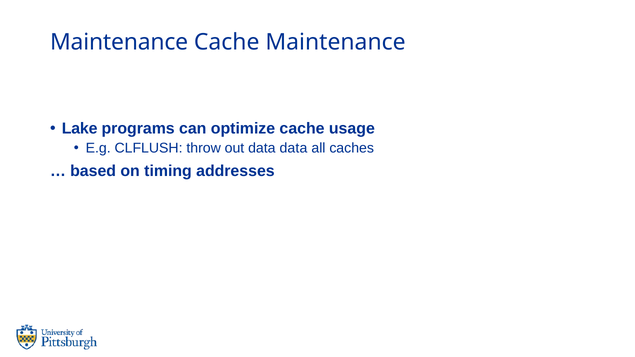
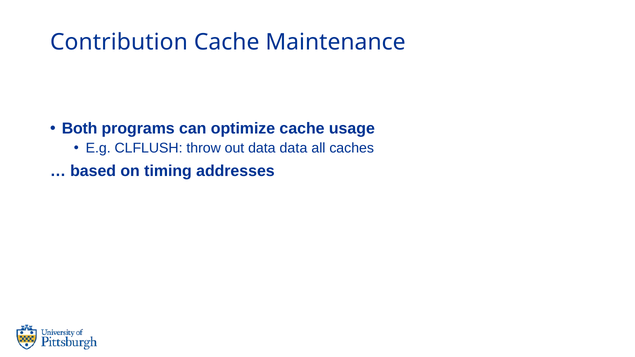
Maintenance at (119, 42): Maintenance -> Contribution
Lake: Lake -> Both
